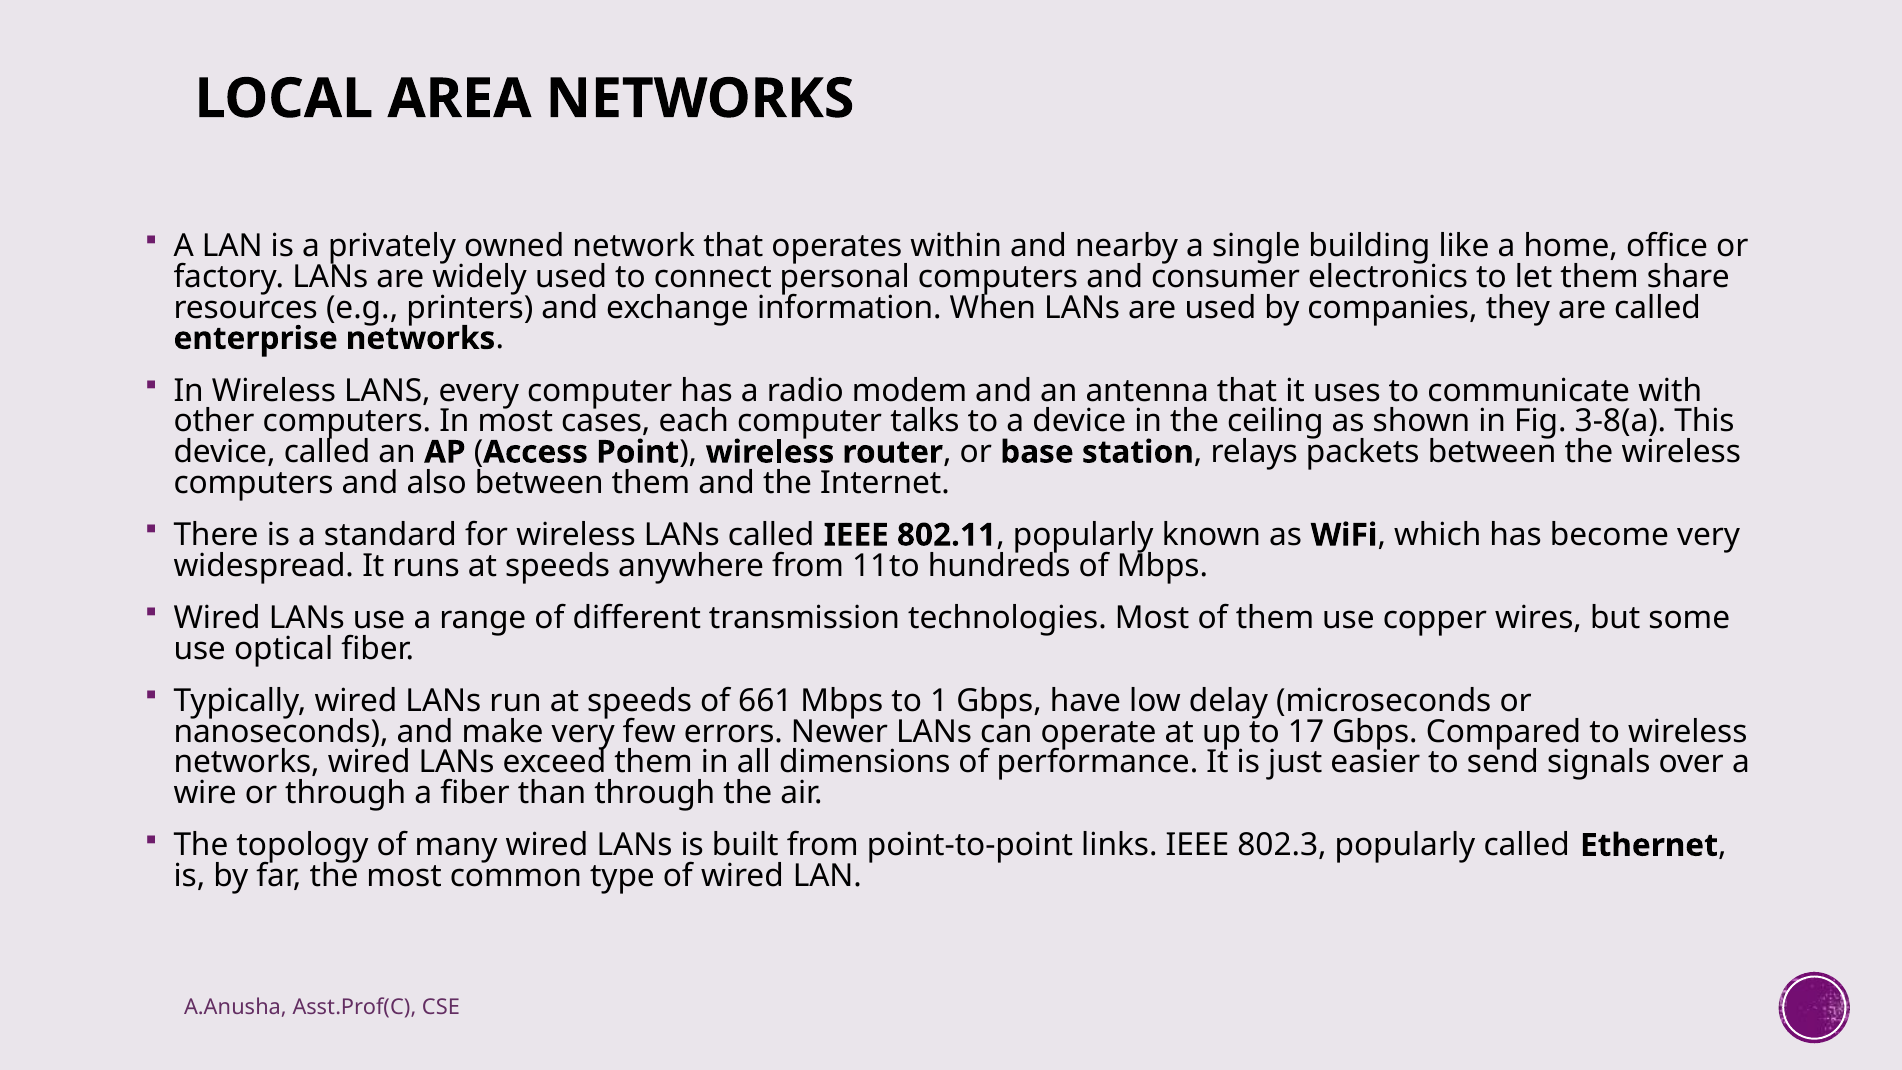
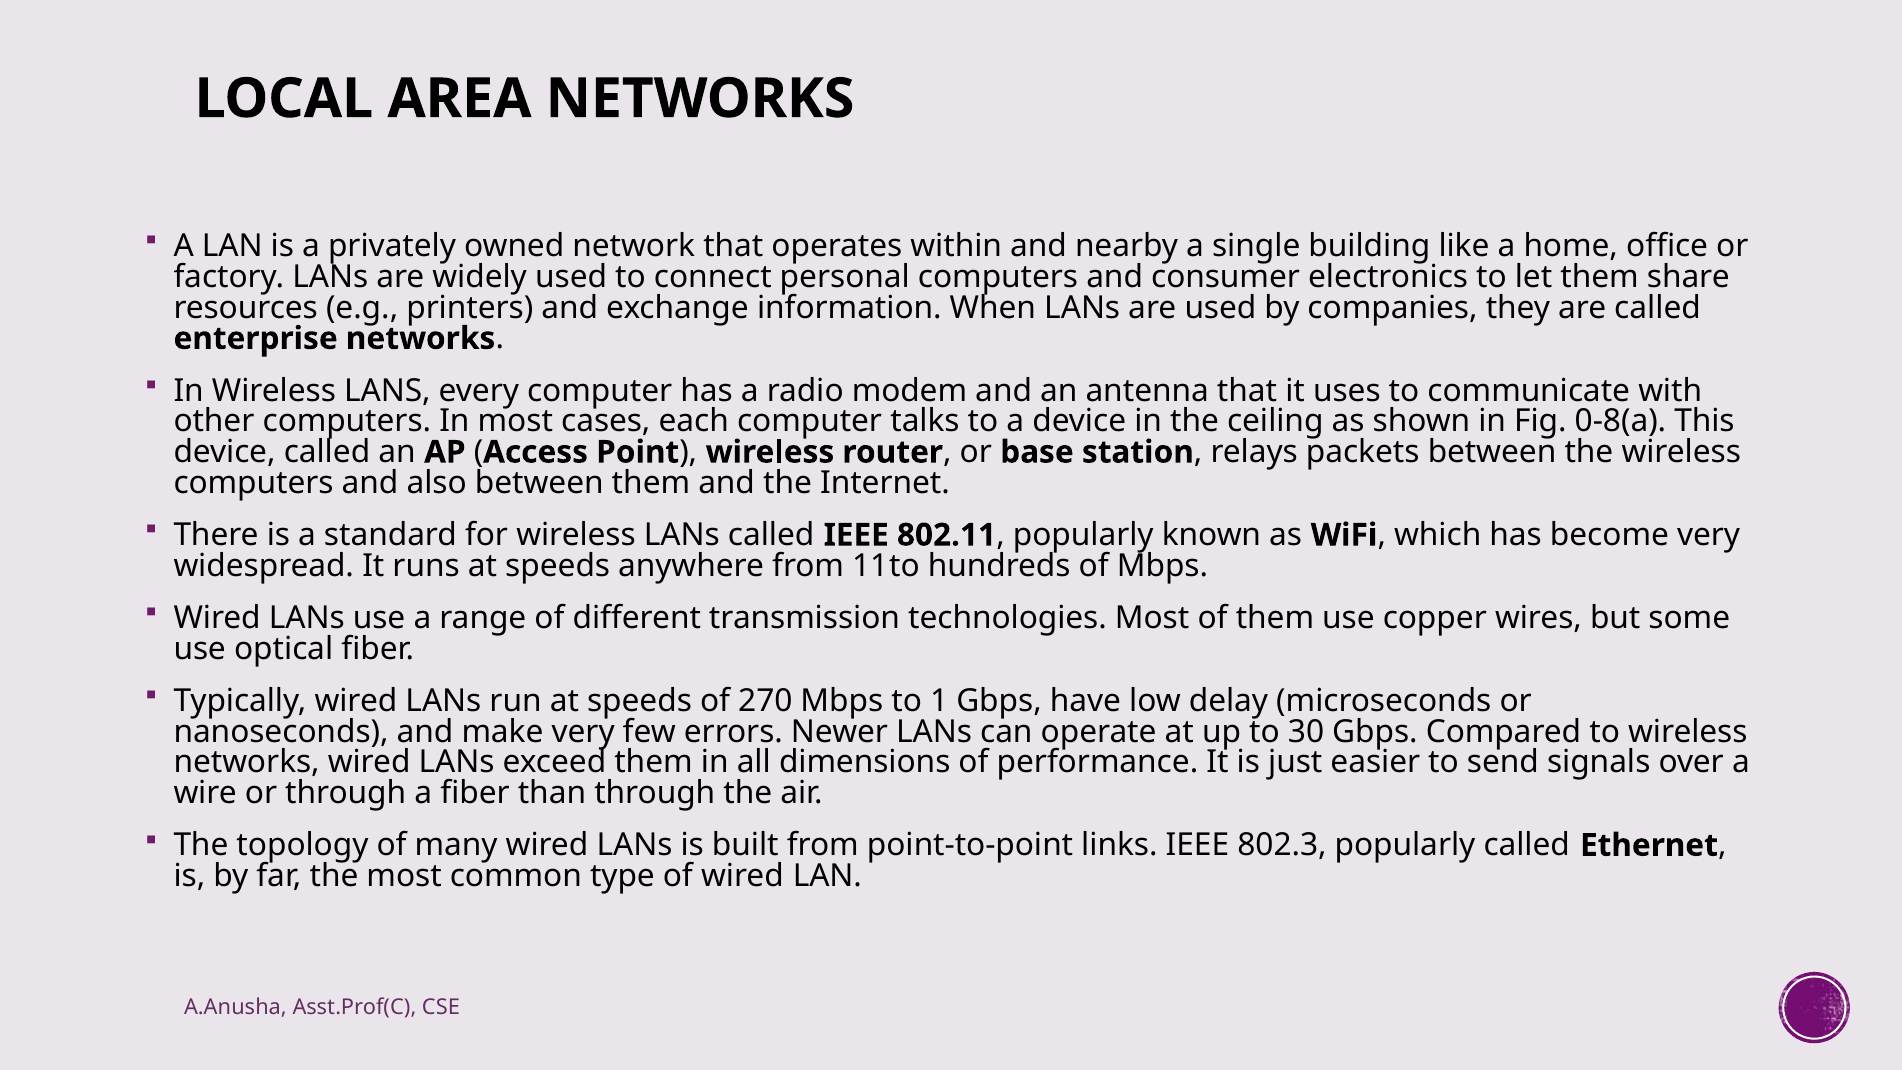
3-8(a: 3-8(a -> 0-8(a
661: 661 -> 270
17: 17 -> 30
